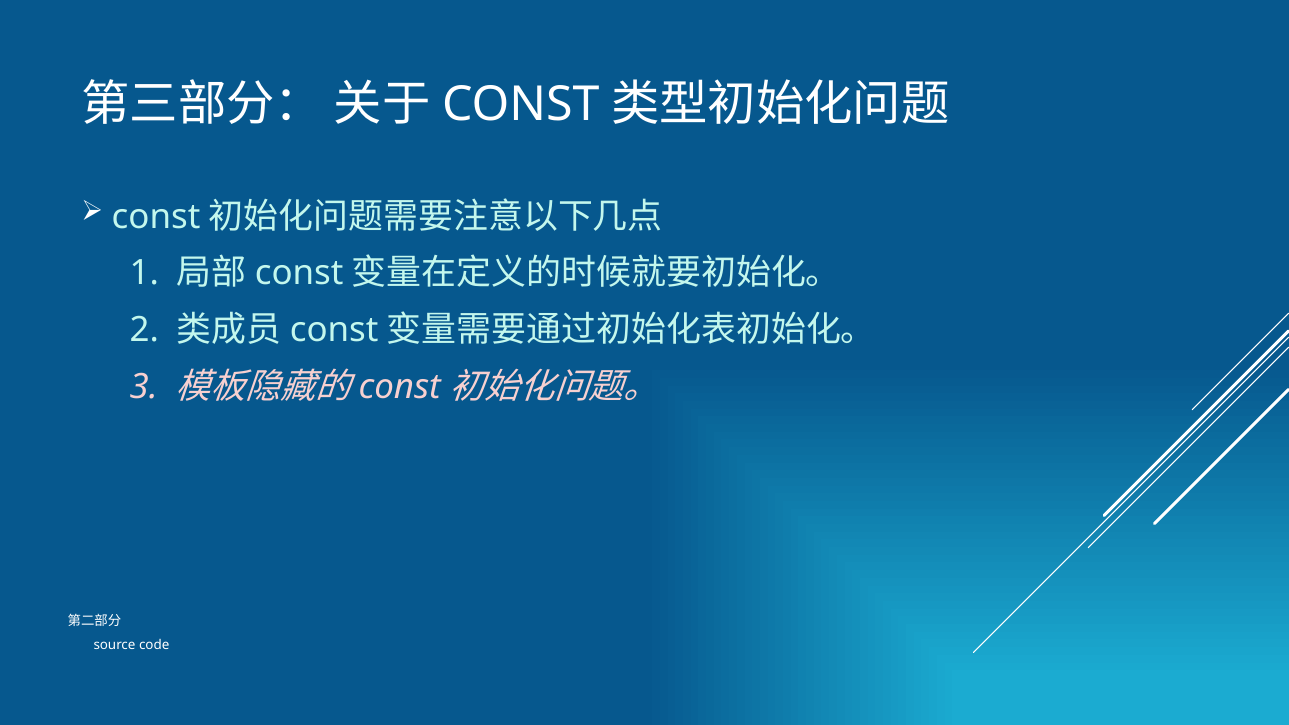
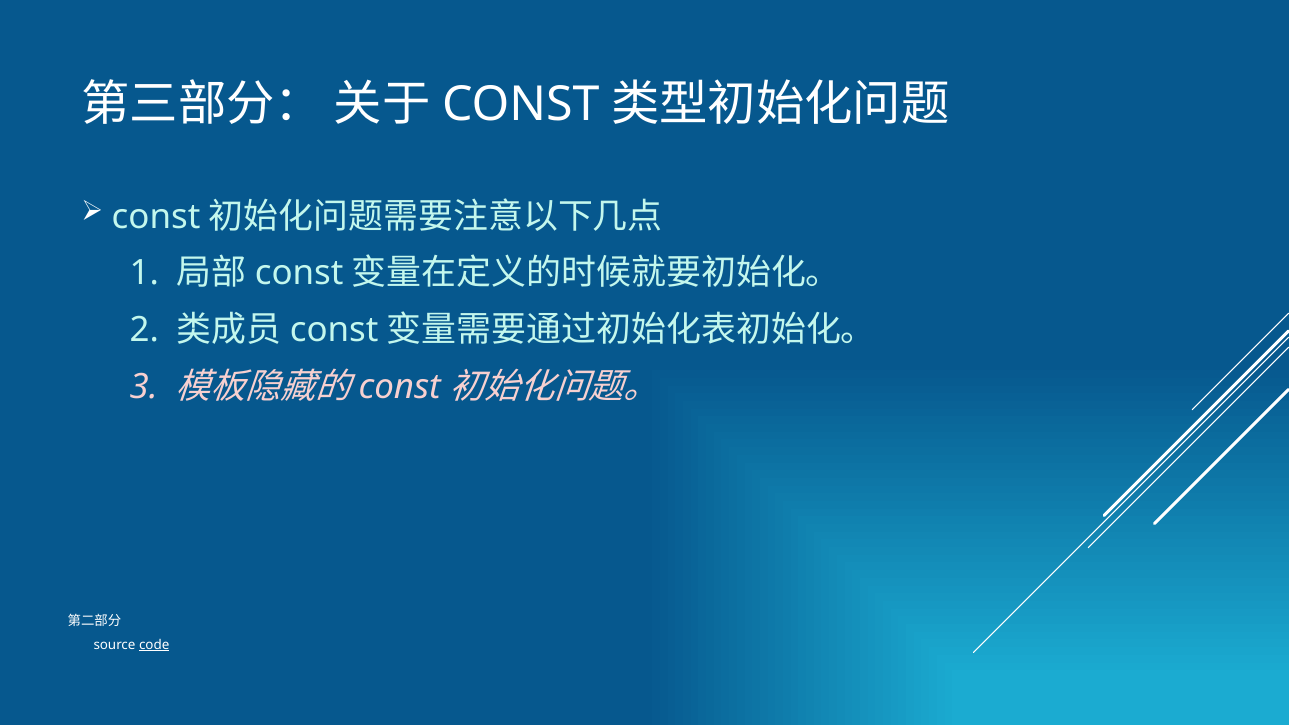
code underline: none -> present
